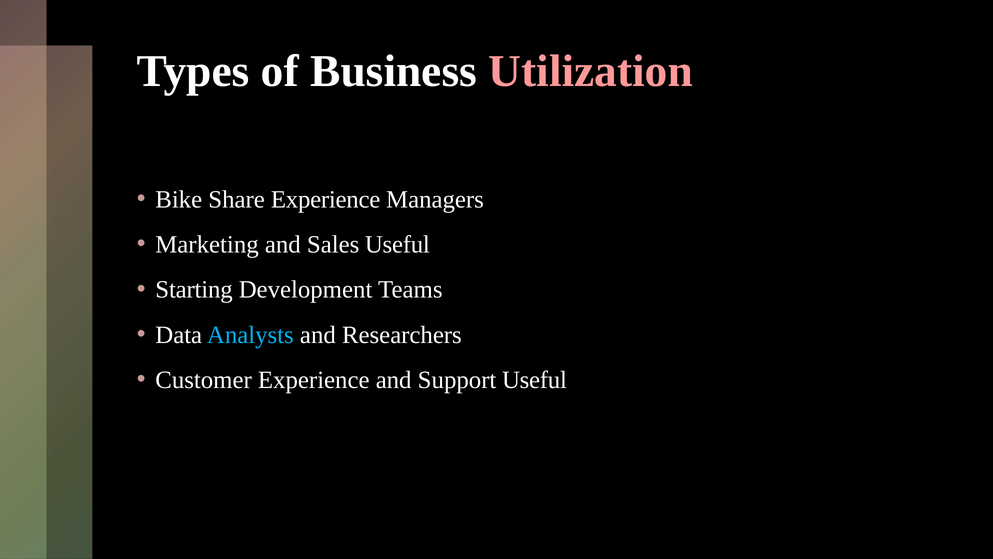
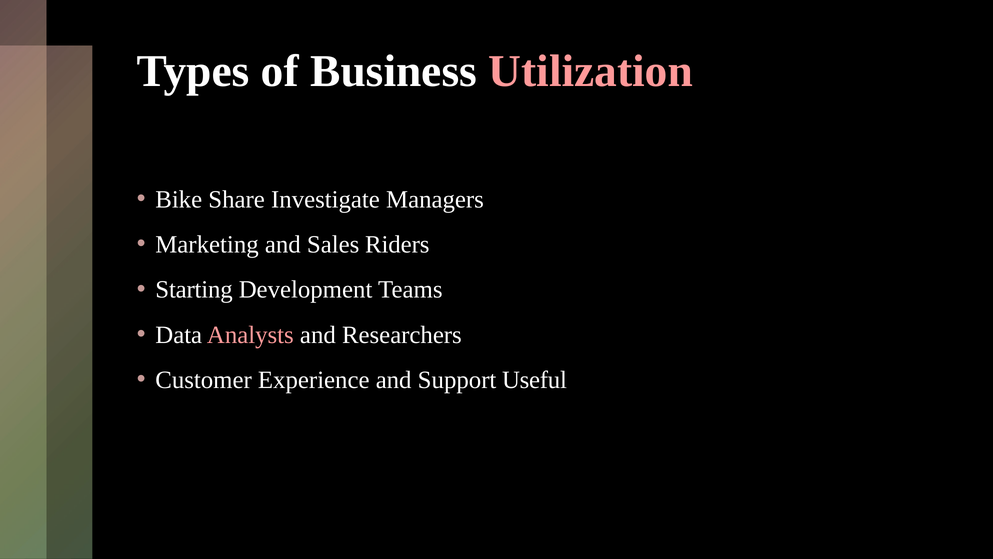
Share Experience: Experience -> Investigate
Sales Useful: Useful -> Riders
Analysts colour: light blue -> pink
